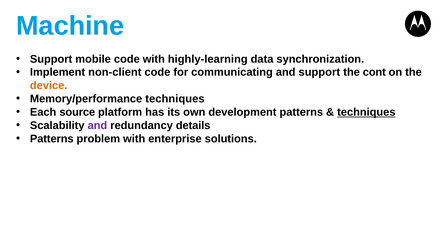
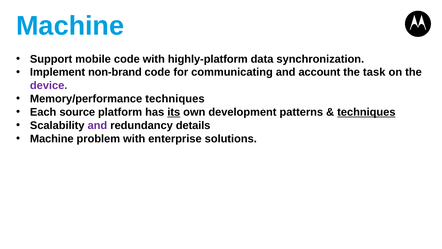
highly-learning: highly-learning -> highly-platform
non-client: non-client -> non-brand
and support: support -> account
cont: cont -> task
device colour: orange -> purple
its underline: none -> present
Patterns at (52, 139): Patterns -> Machine
